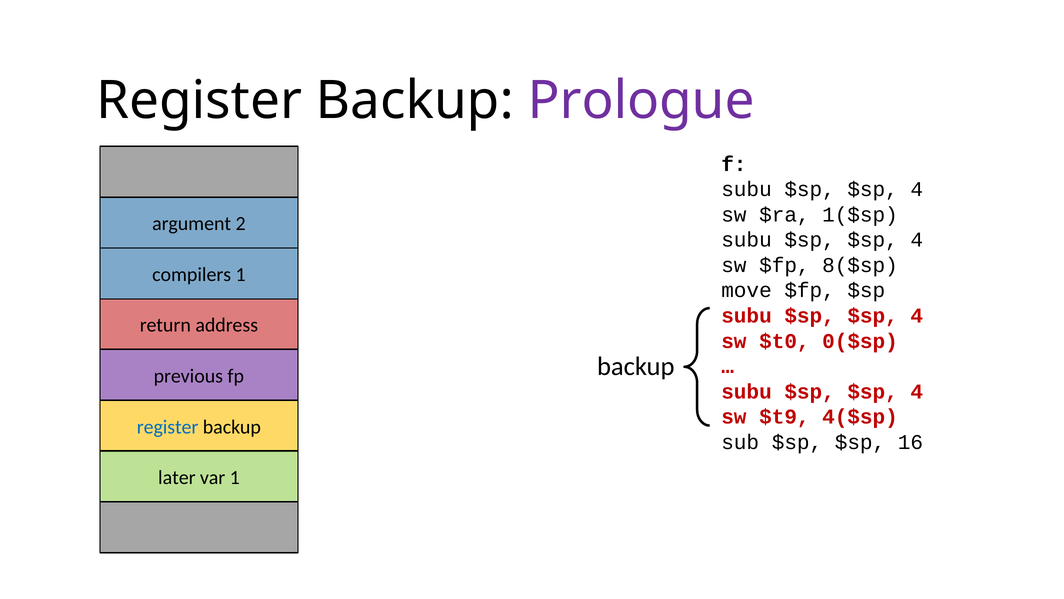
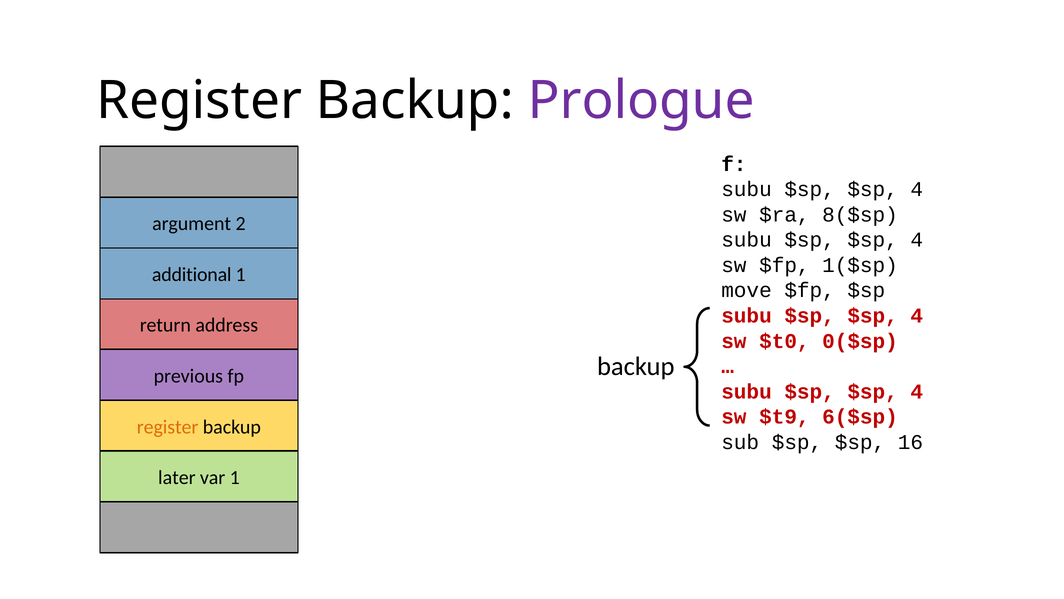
1($sp: 1($sp -> 8($sp
8($sp: 8($sp -> 1($sp
compilers: compilers -> additional
4($sp: 4($sp -> 6($sp
register at (168, 427) colour: blue -> orange
